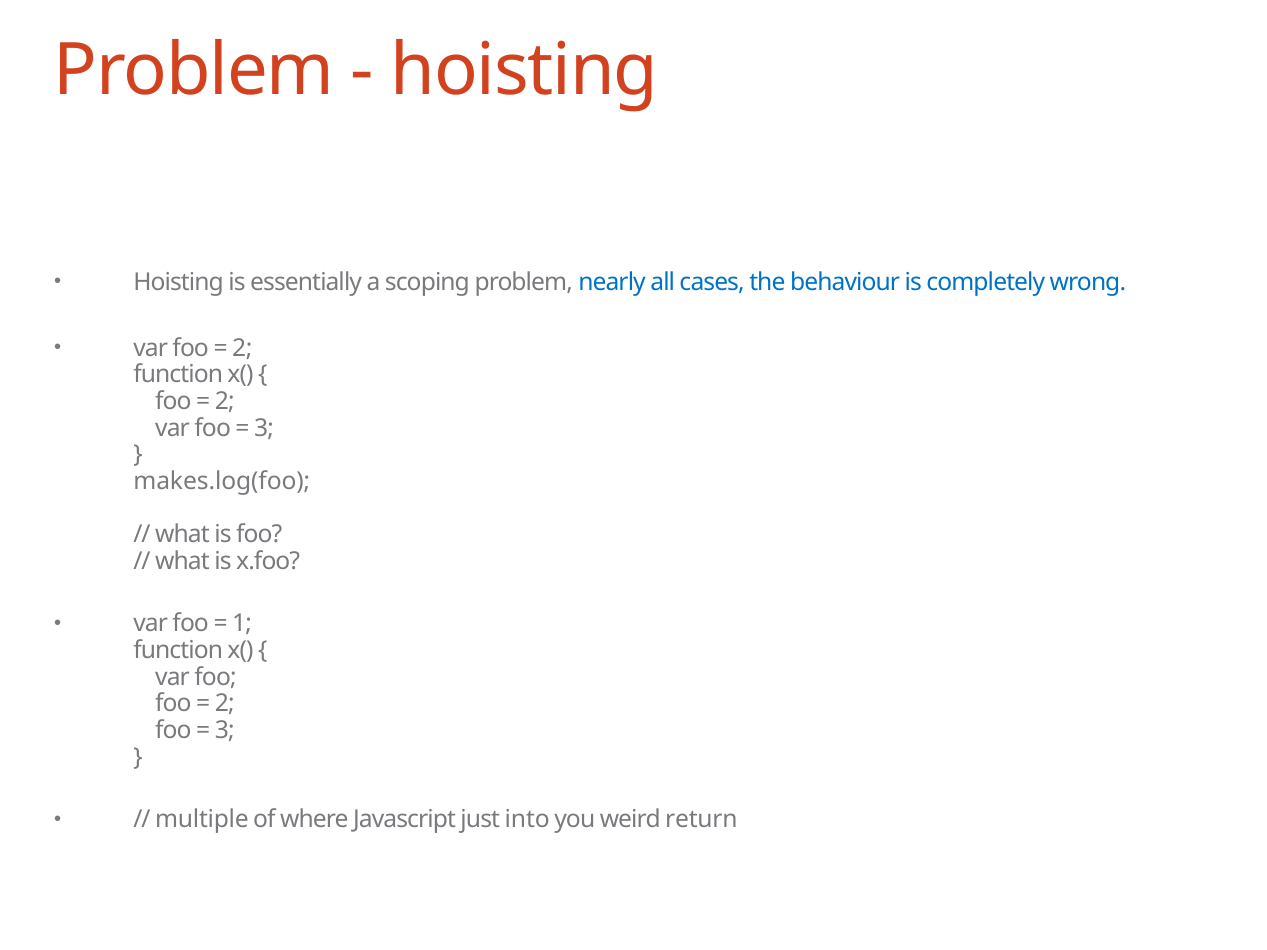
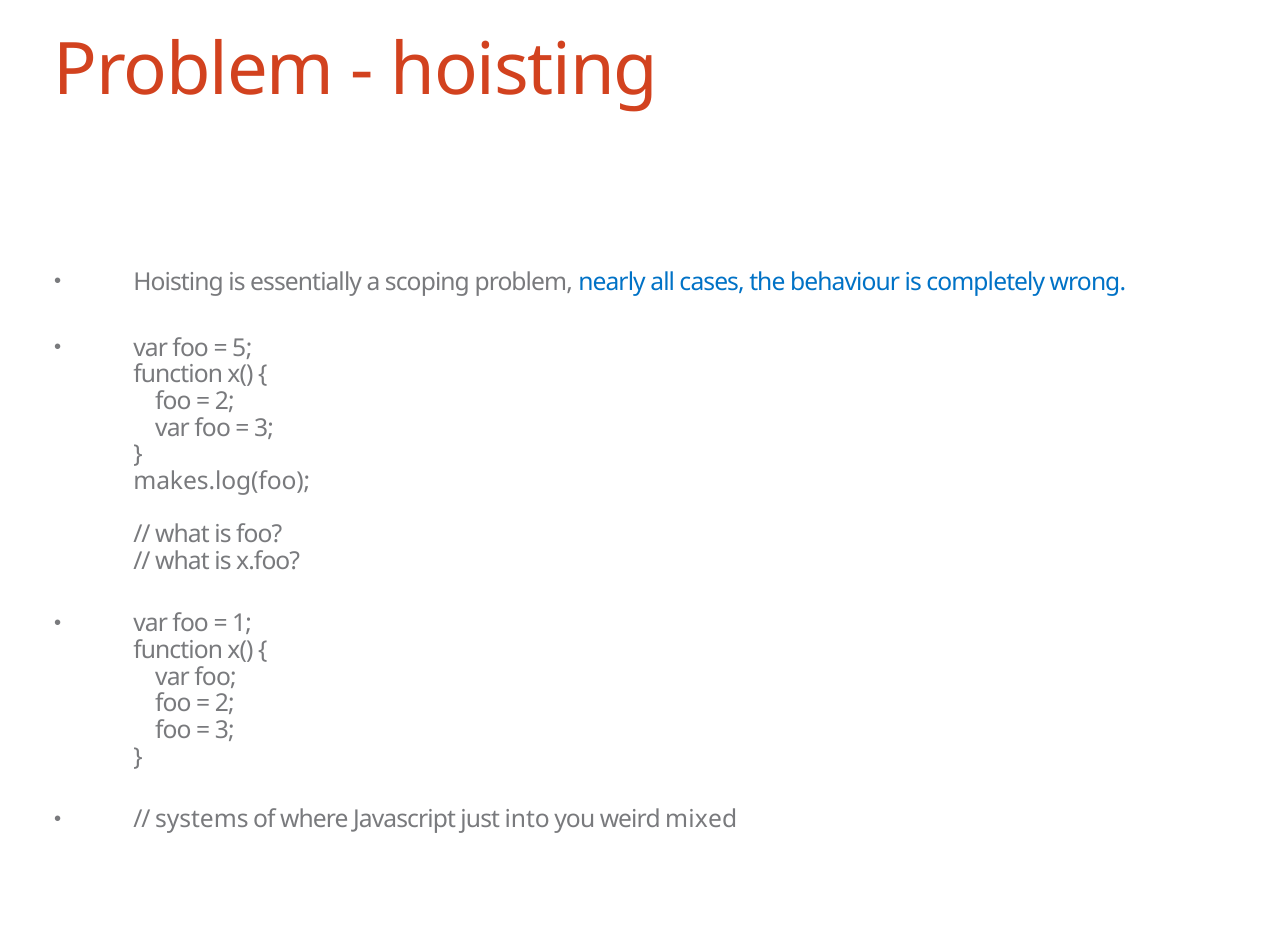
2 at (242, 348): 2 -> 5
multiple: multiple -> systems
return: return -> mixed
